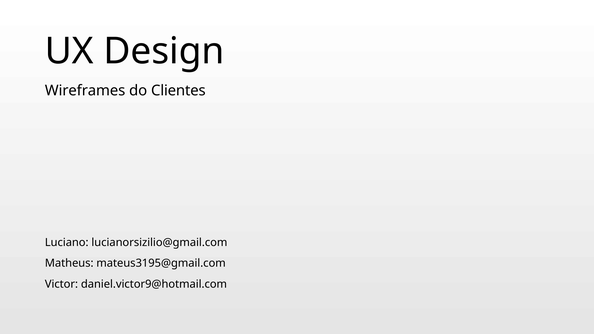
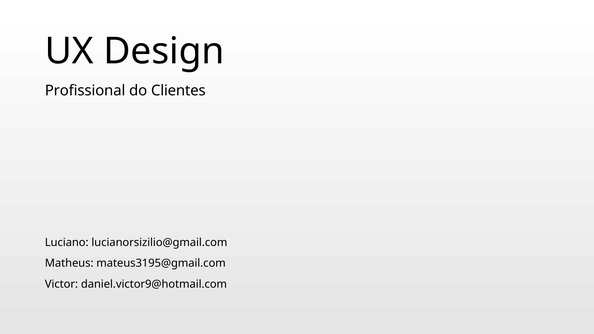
Wireframes: Wireframes -> Profissional
